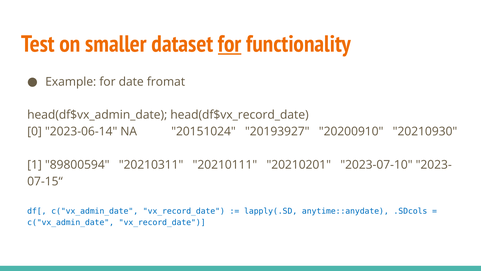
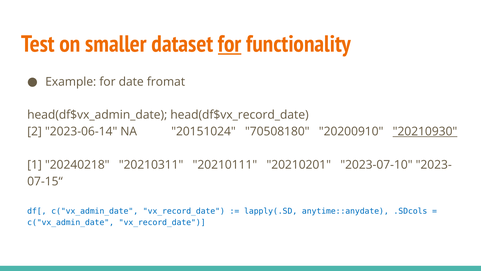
0: 0 -> 2
20193927: 20193927 -> 70508180
20210930 underline: none -> present
89800594: 89800594 -> 20240218
